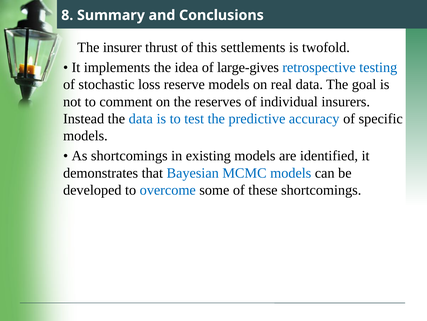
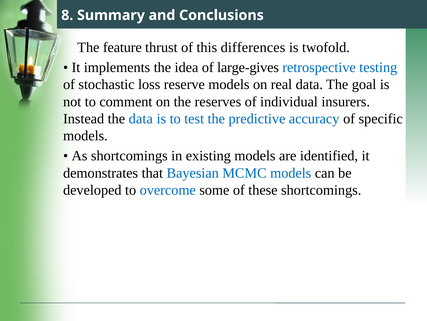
insurer: insurer -> feature
settlements: settlements -> differences
